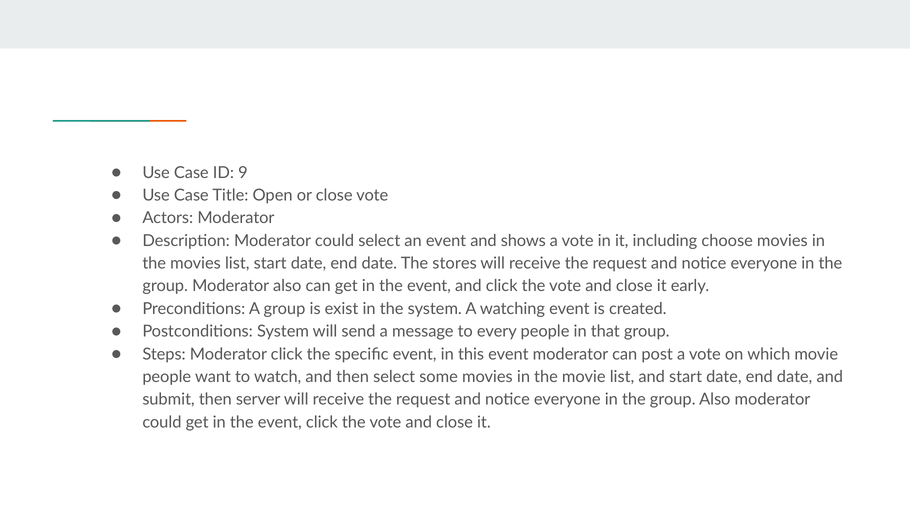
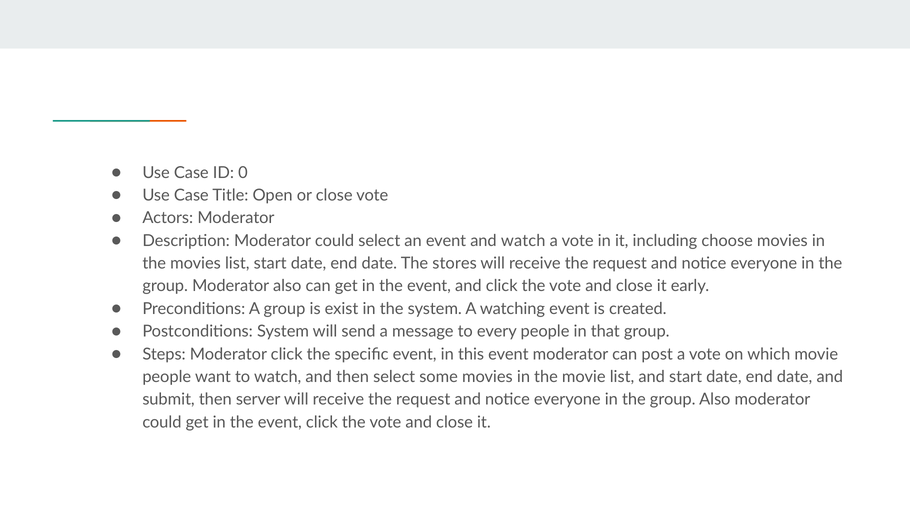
9: 9 -> 0
and shows: shows -> watch
